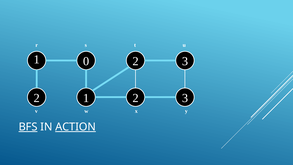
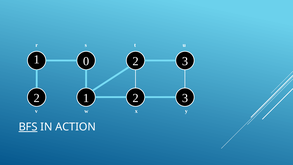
ACTION underline: present -> none
